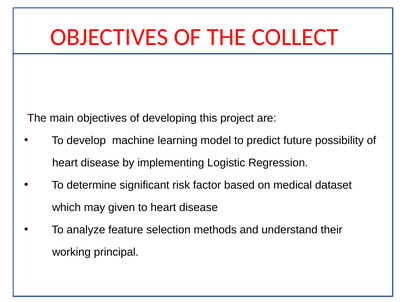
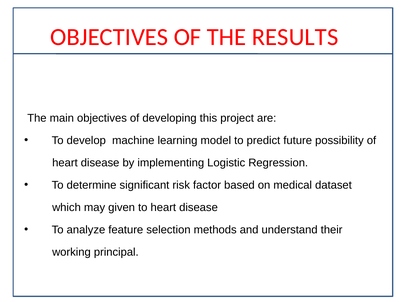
COLLECT: COLLECT -> RESULTS
